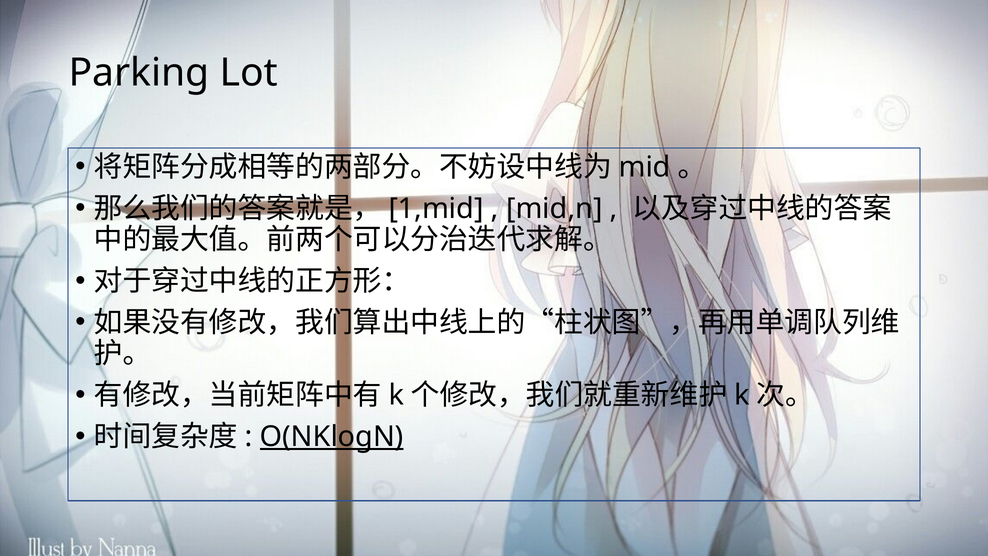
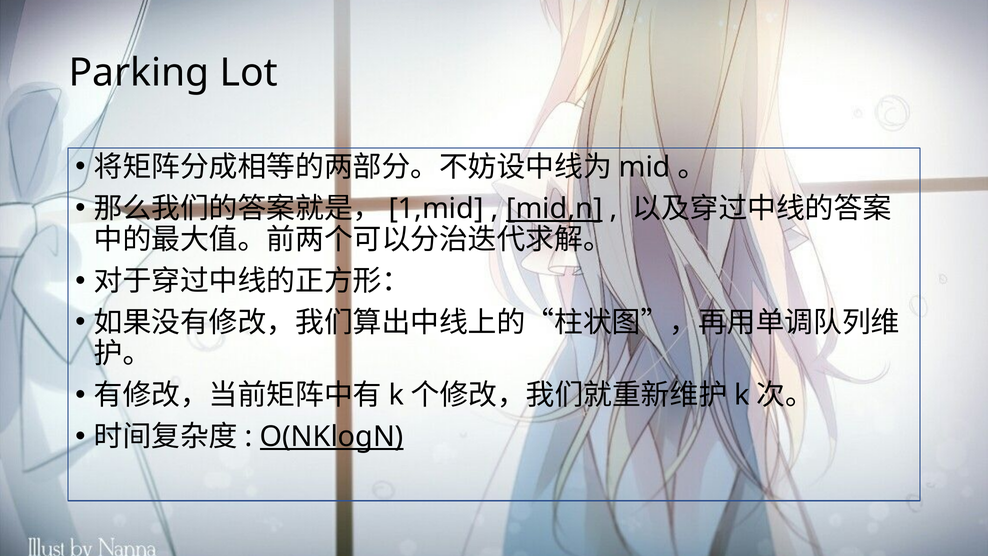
mid,n underline: none -> present
